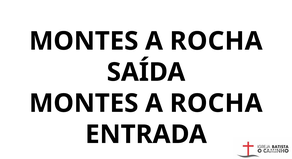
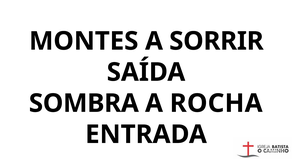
ROCHA at (216, 41): ROCHA -> SORRIR
MONTES at (84, 103): MONTES -> SOMBRA
